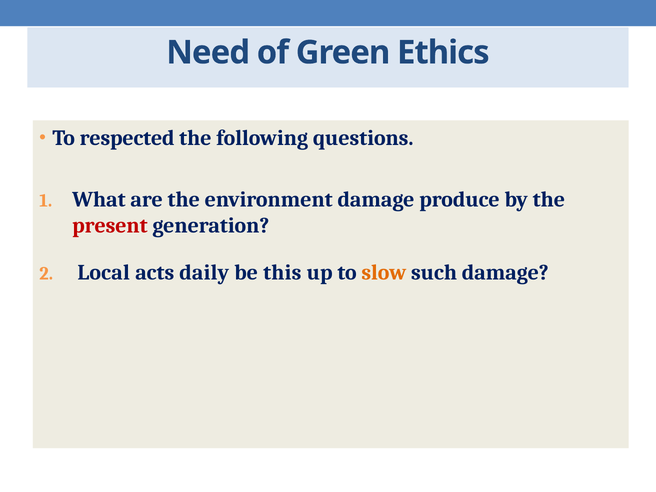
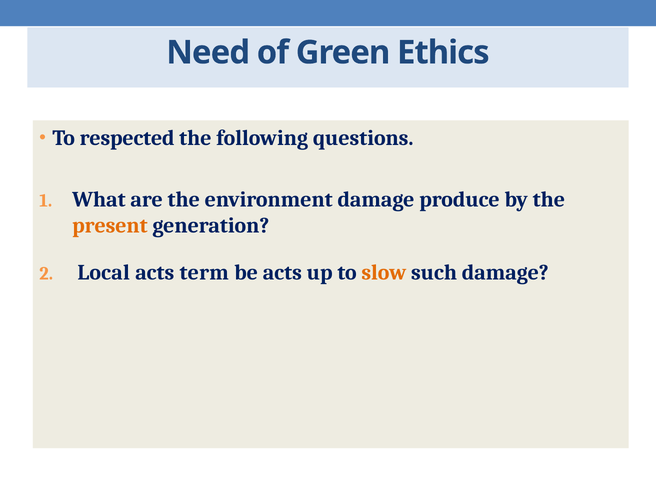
present colour: red -> orange
daily: daily -> term
be this: this -> acts
